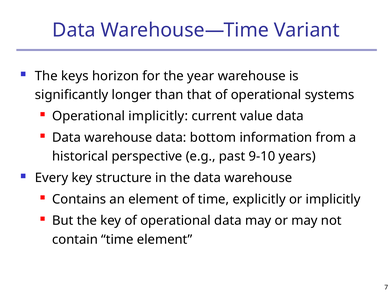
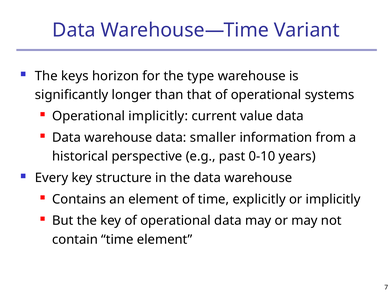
year: year -> type
bottom: bottom -> smaller
9-10: 9-10 -> 0-10
